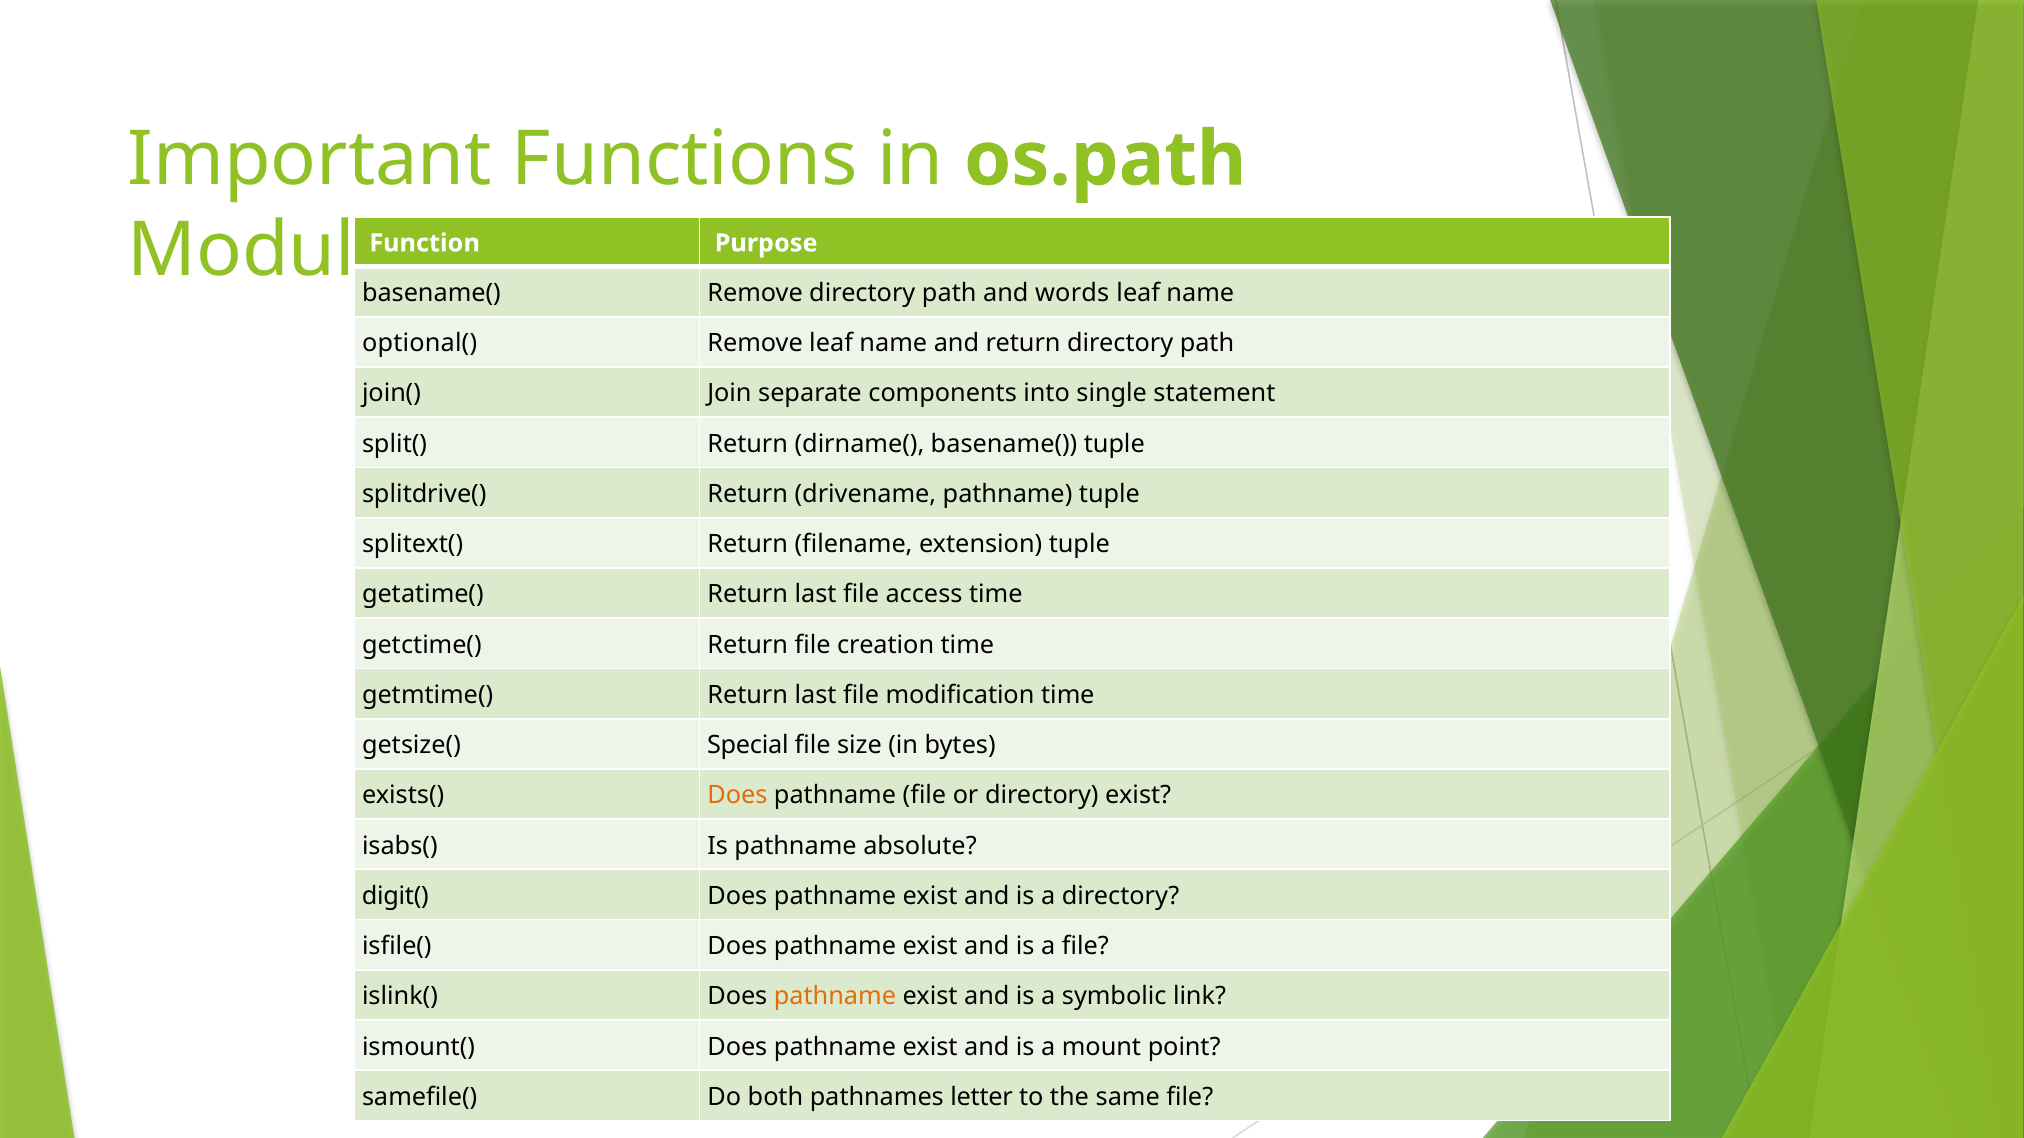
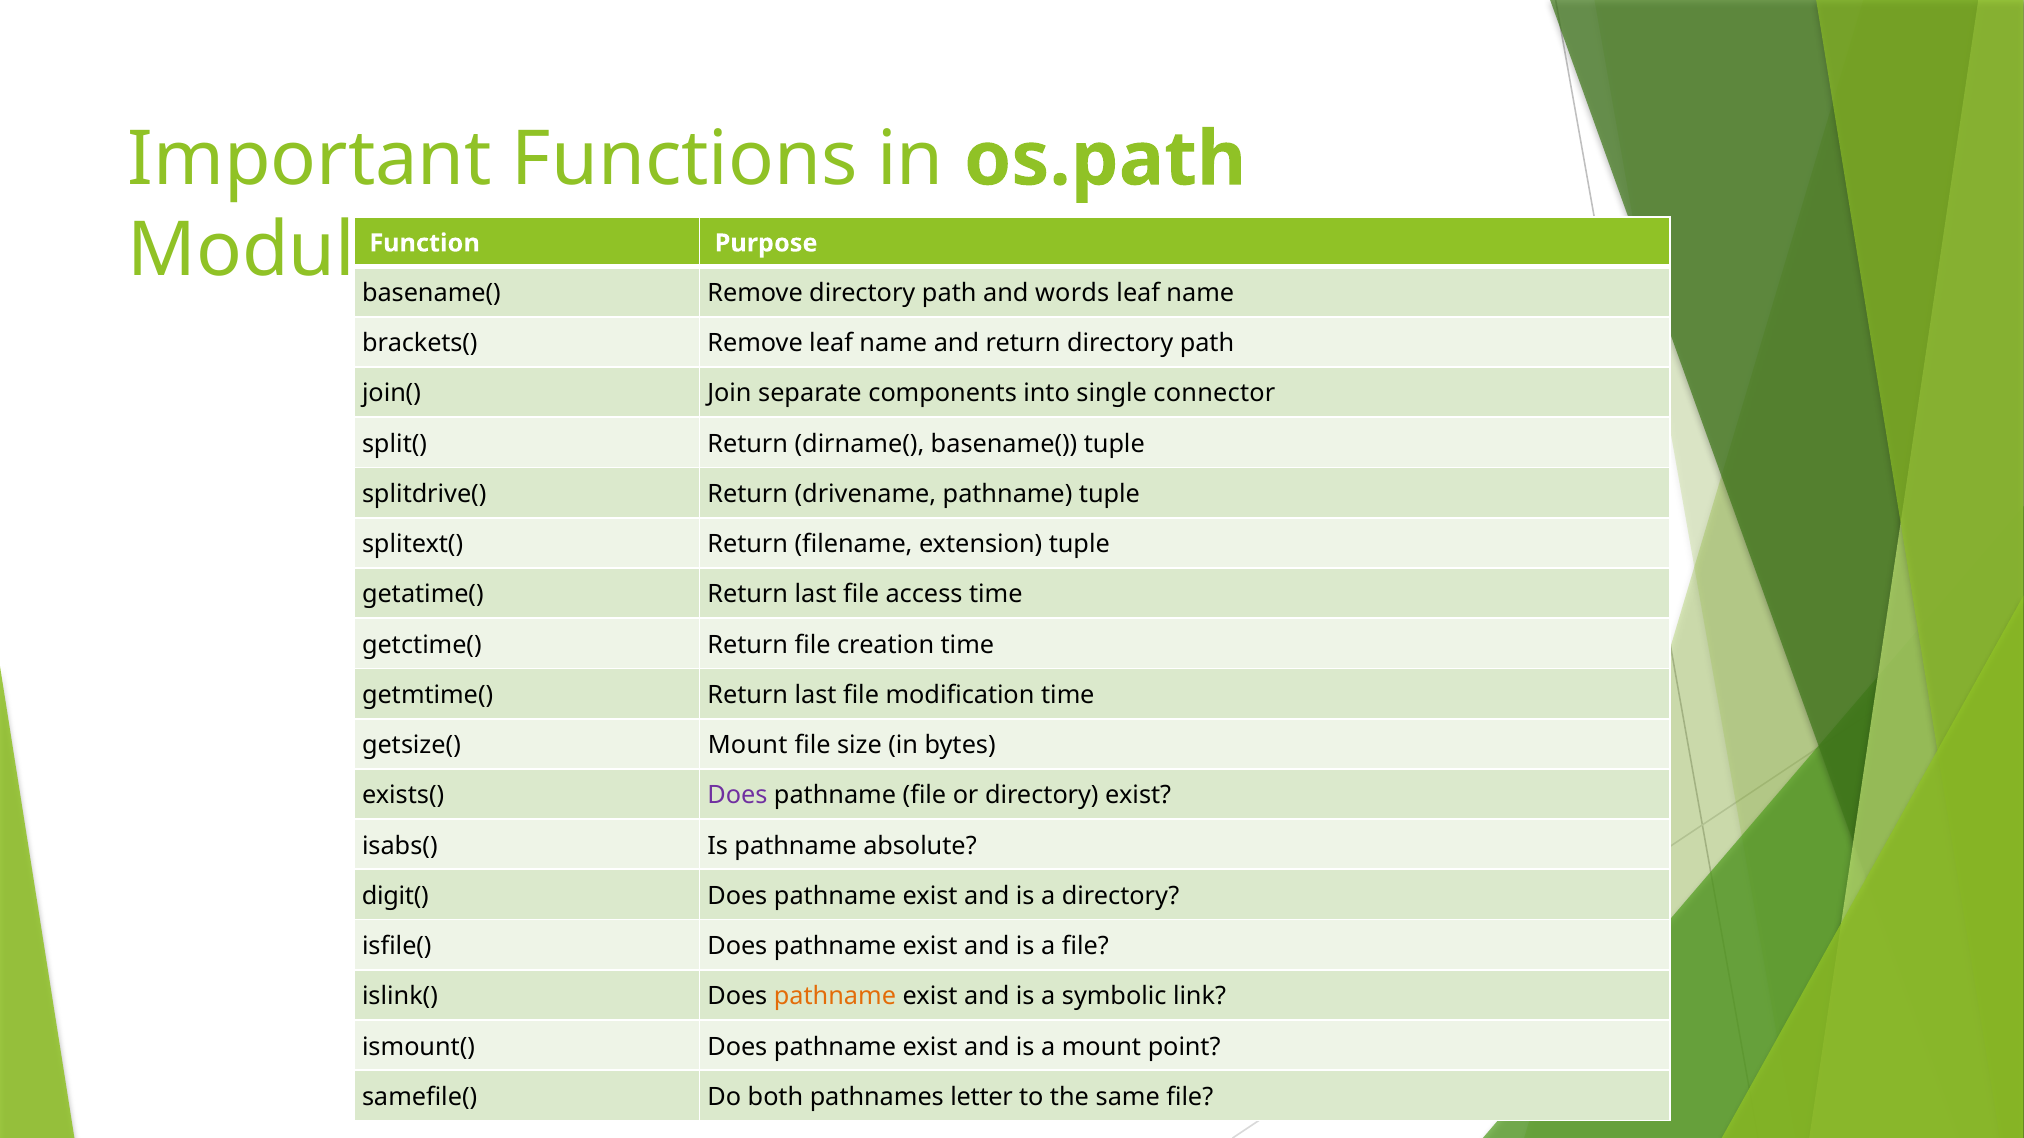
optional(: optional( -> brackets(
statement: statement -> connector
getsize( Special: Special -> Mount
Does at (737, 796) colour: orange -> purple
